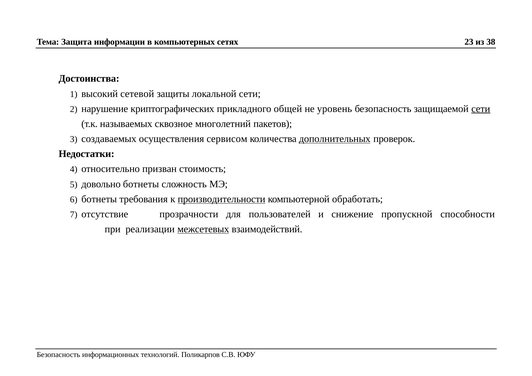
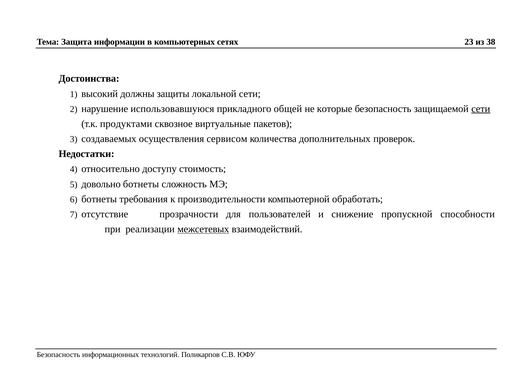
сетевой: сетевой -> должны
криптографических: криптографических -> использовавшуюся
уровень: уровень -> которые
называемых: называемых -> продуктами
многолетний: многолетний -> виртуальные
дополнительных underline: present -> none
призван: призван -> доступу
производительности underline: present -> none
